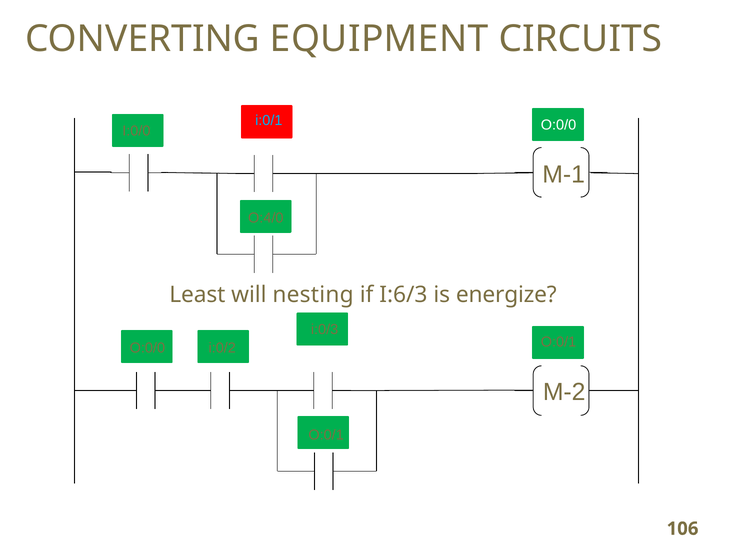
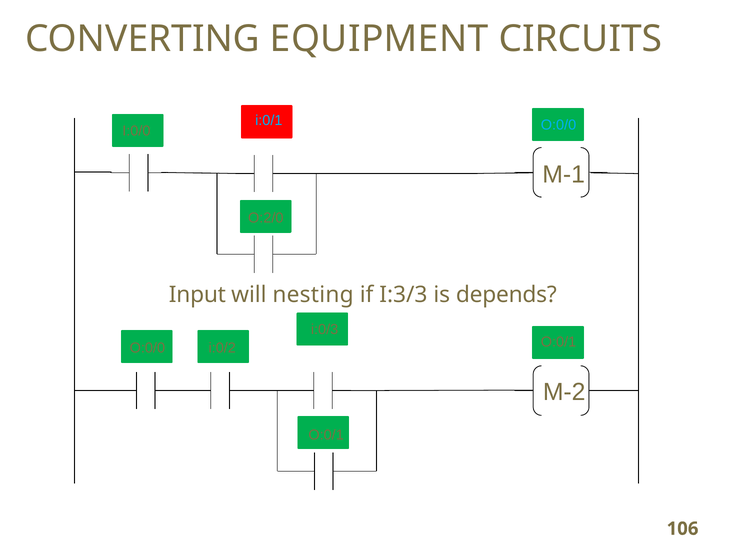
O:0/0 at (559, 125) colour: white -> light blue
O:4/0: O:4/0 -> O:2/0
Least: Least -> Input
I:6/3: I:6/3 -> I:3/3
energize: energize -> depends
